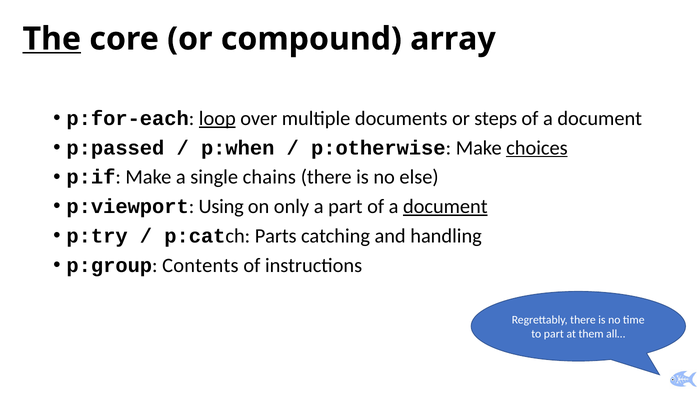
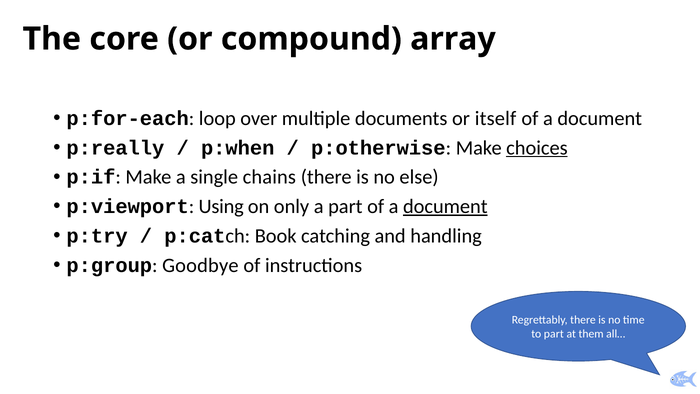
The underline: present -> none
loop underline: present -> none
steps: steps -> itself
p:passed: p:passed -> p:really
Parts: Parts -> Book
Contents: Contents -> Goodbye
